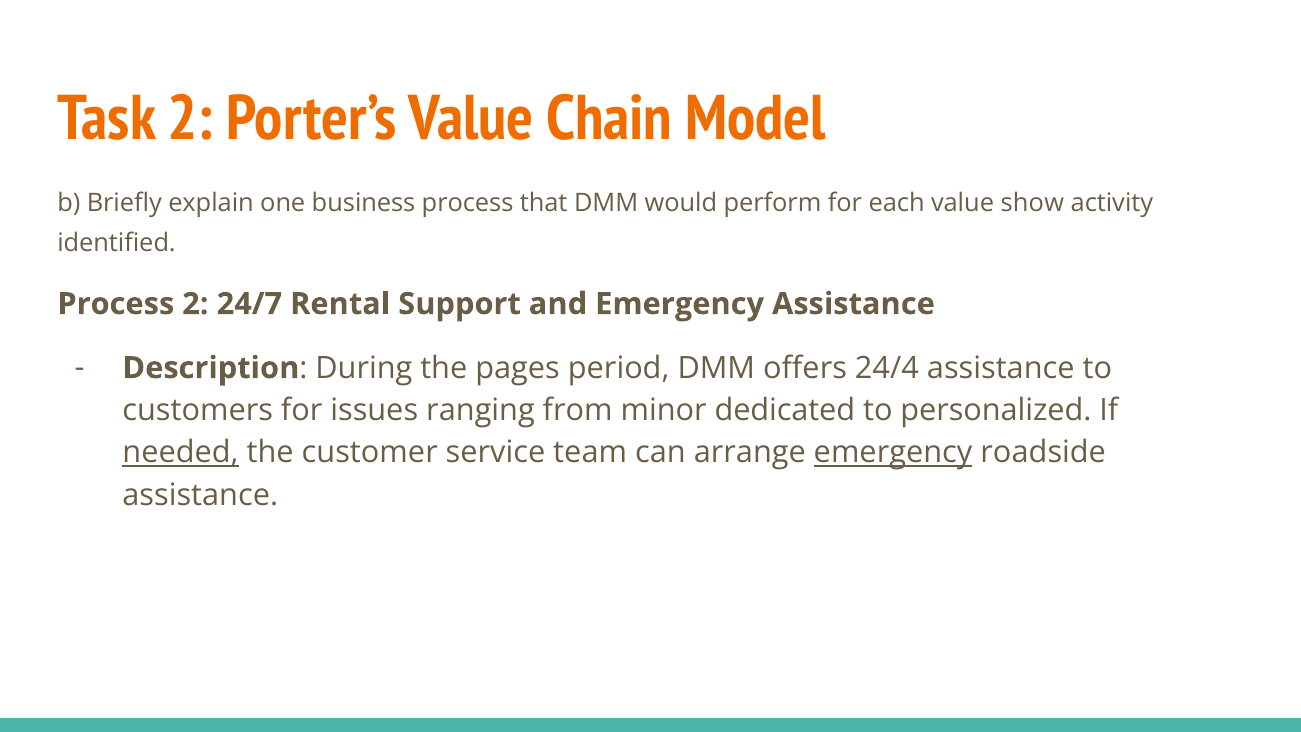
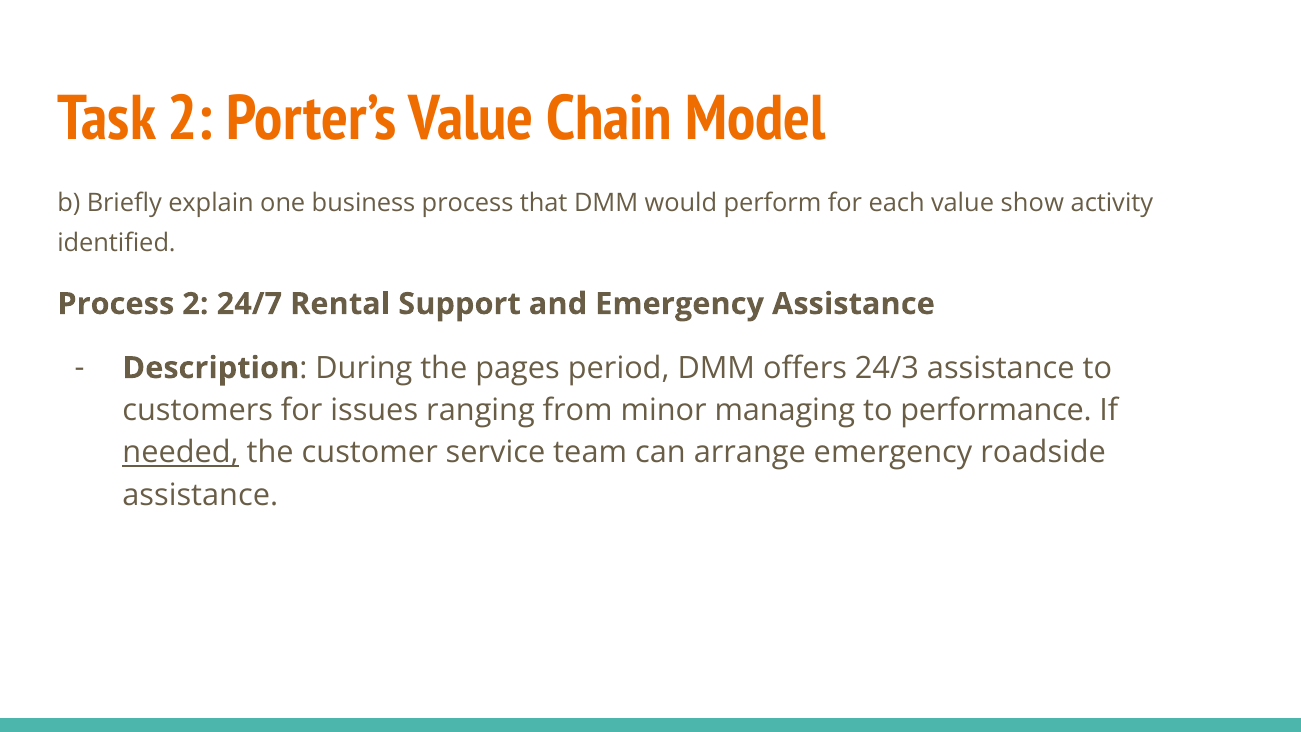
24/4: 24/4 -> 24/3
dedicated: dedicated -> managing
personalized: personalized -> performance
emergency at (893, 453) underline: present -> none
